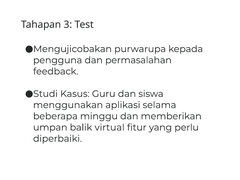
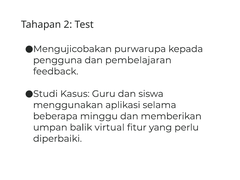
3: 3 -> 2
permasalahan: permasalahan -> pembelajaran
